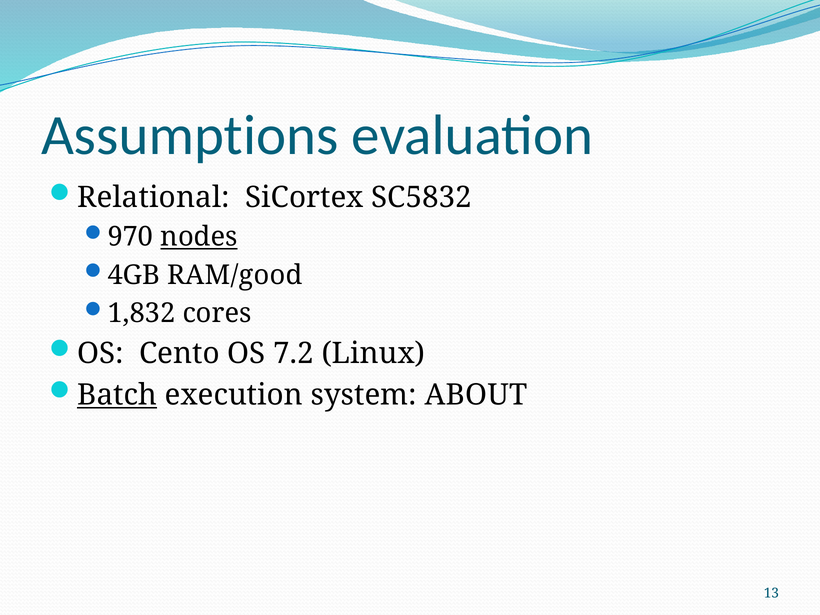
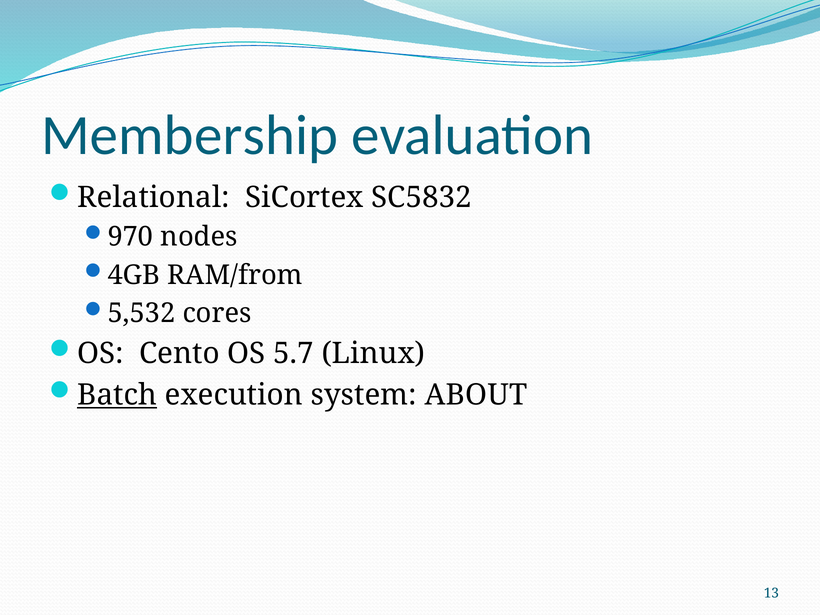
Assumptions: Assumptions -> Membership
nodes underline: present -> none
RAM/good: RAM/good -> RAM/from
1,832: 1,832 -> 5,532
7.2: 7.2 -> 5.7
